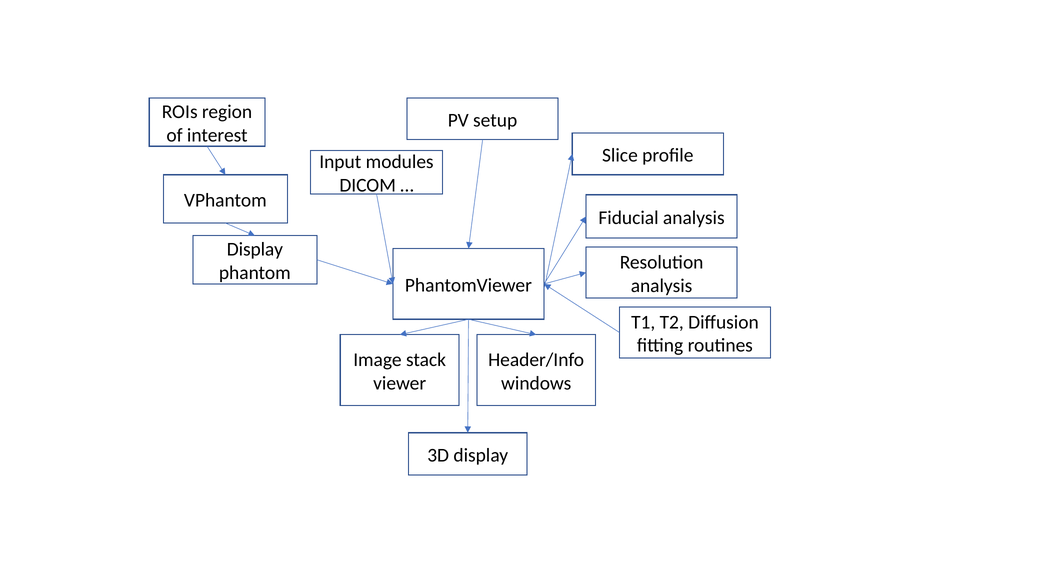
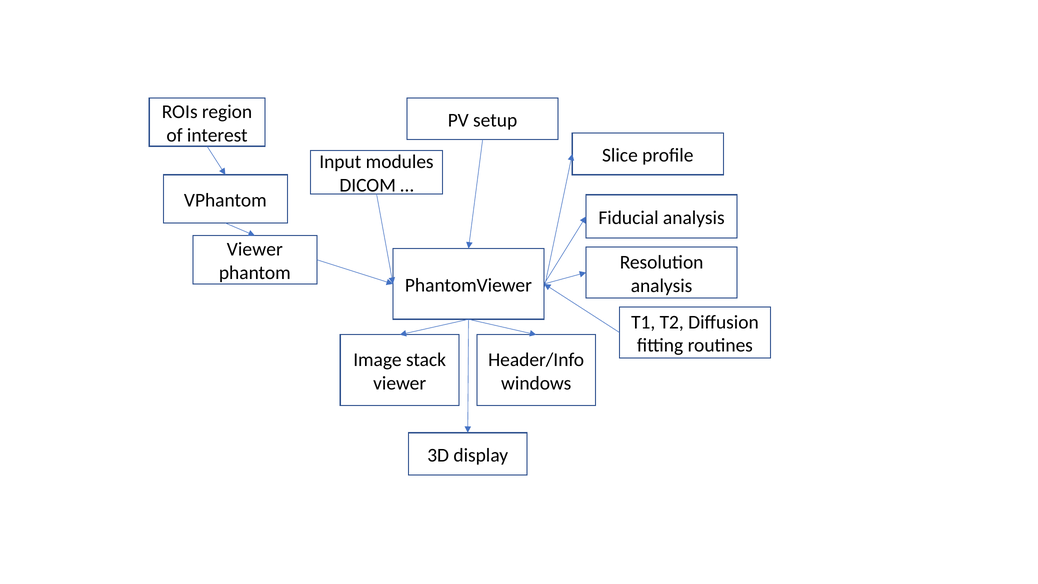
Display at (255, 249): Display -> Viewer
